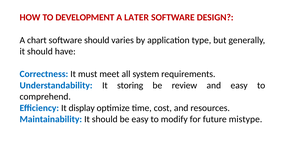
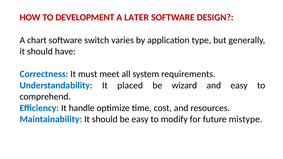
software should: should -> switch
storing: storing -> placed
review: review -> wizard
display: display -> handle
